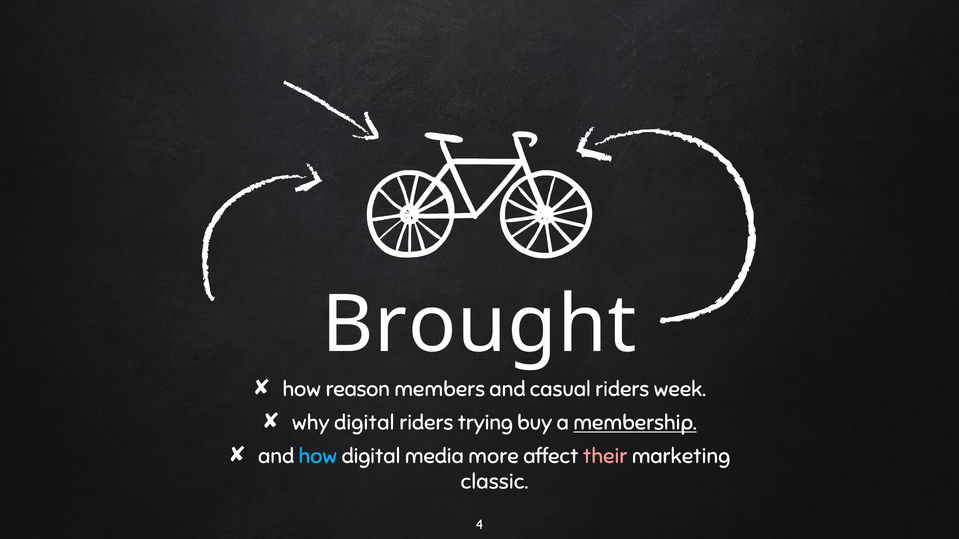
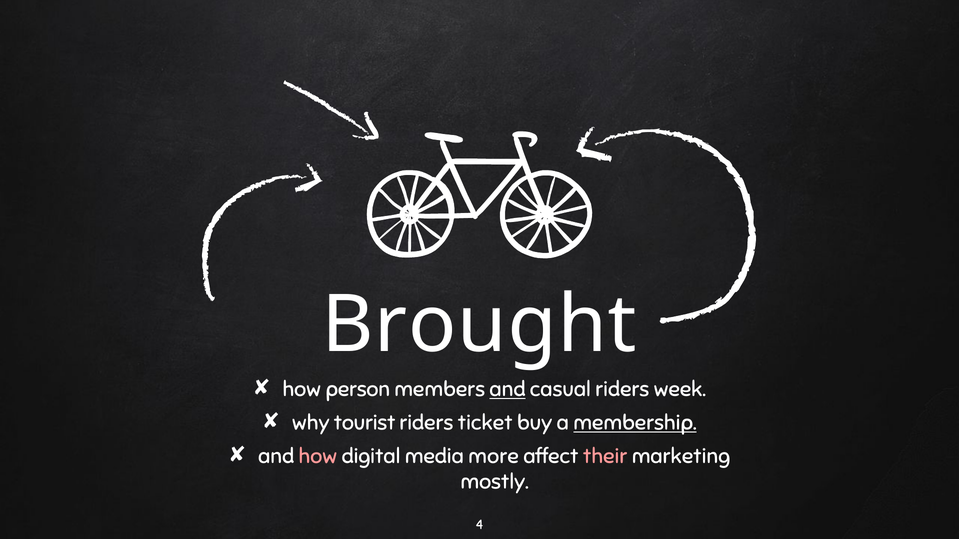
reason: reason -> person
and at (507, 390) underline: none -> present
why digital: digital -> tourist
trying: trying -> ticket
how at (318, 457) colour: light blue -> pink
classic: classic -> mostly
